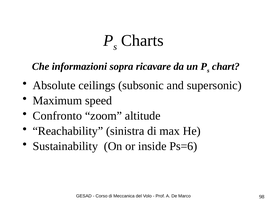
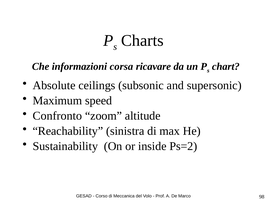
sopra: sopra -> corsa
Ps=6: Ps=6 -> Ps=2
